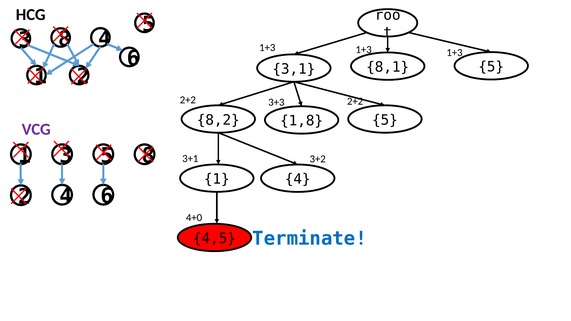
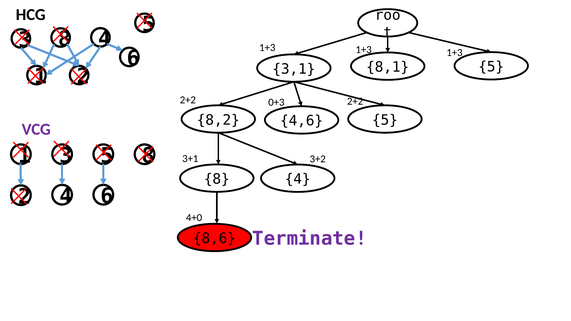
3+3: 3+3 -> 0+3
1,8: 1,8 -> 4,6
1 at (217, 179): 1 -> 8
Terminate colour: blue -> purple
4,5: 4,5 -> 8,6
